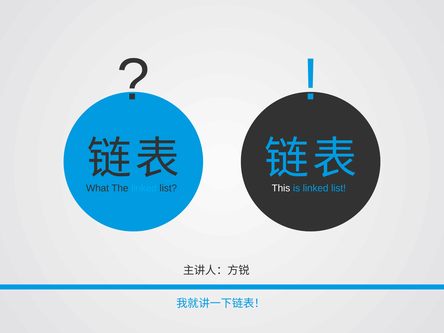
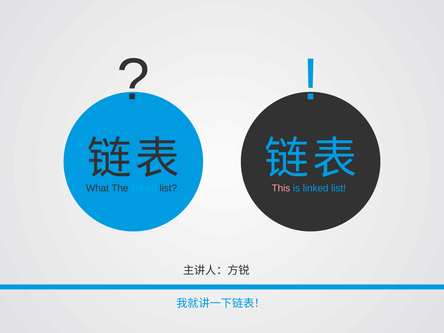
This colour: white -> pink
